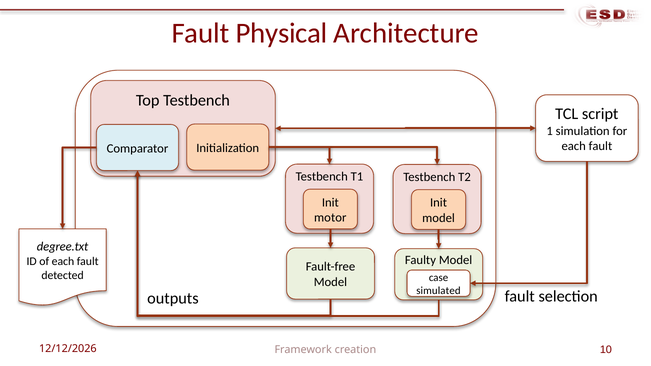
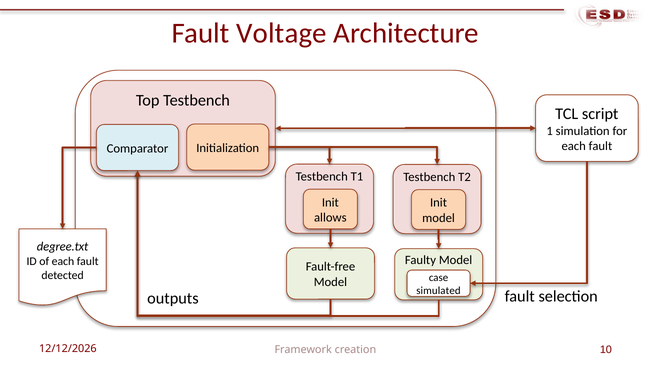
Physical: Physical -> Voltage
motor: motor -> allows
